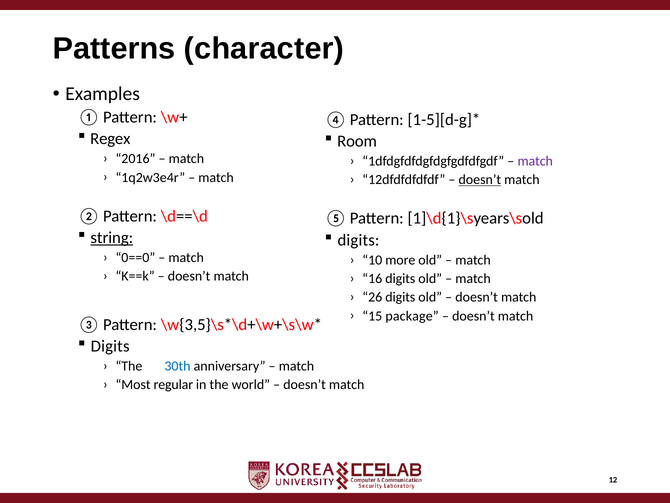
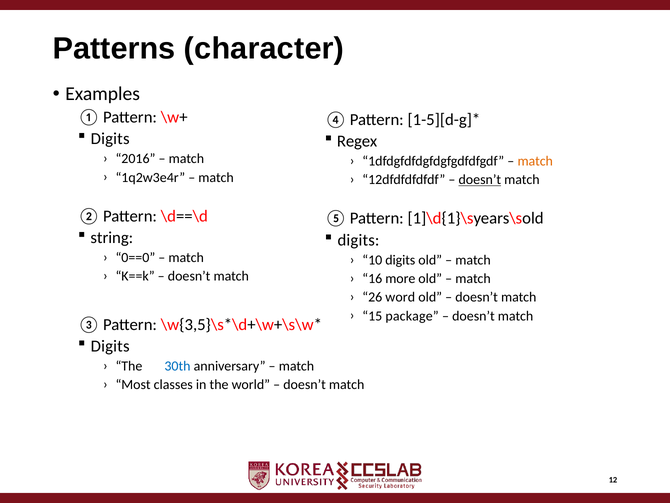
Regex at (110, 139): Regex -> Digits
Room: Room -> Regex
match at (535, 161) colour: purple -> orange
string underline: present -> none
10 more: more -> digits
16 digits: digits -> more
26 digits: digits -> word
regular: regular -> classes
